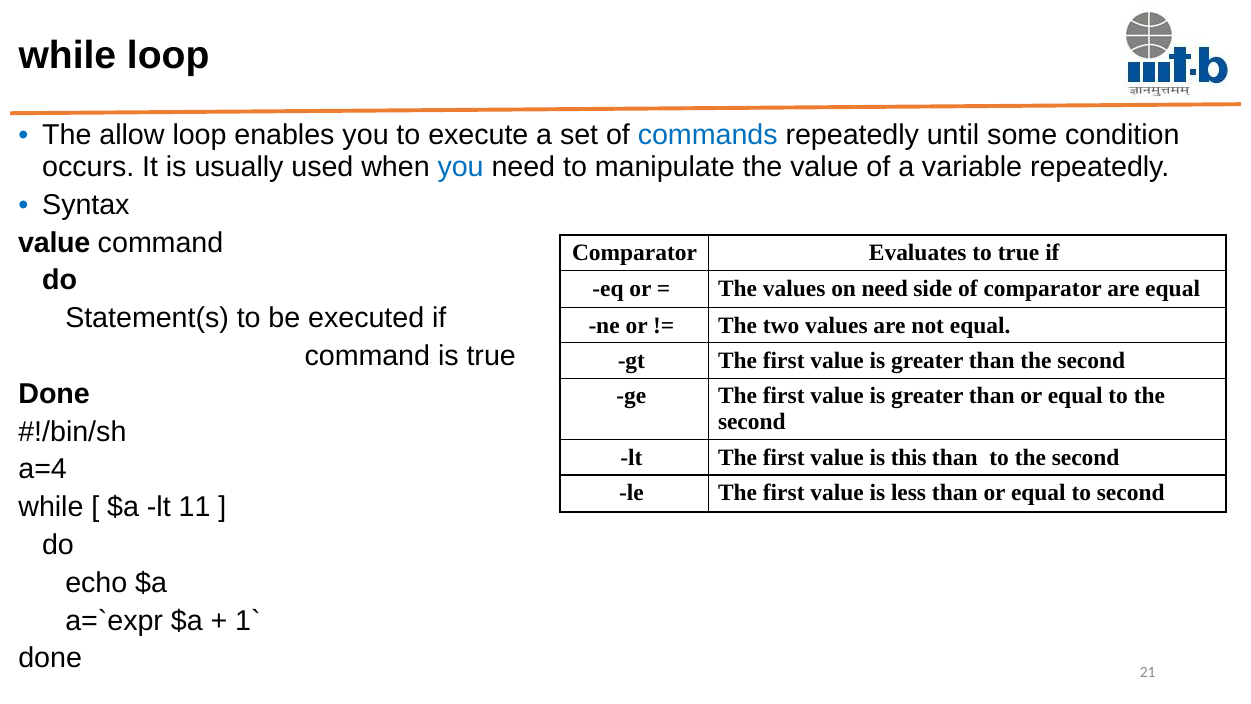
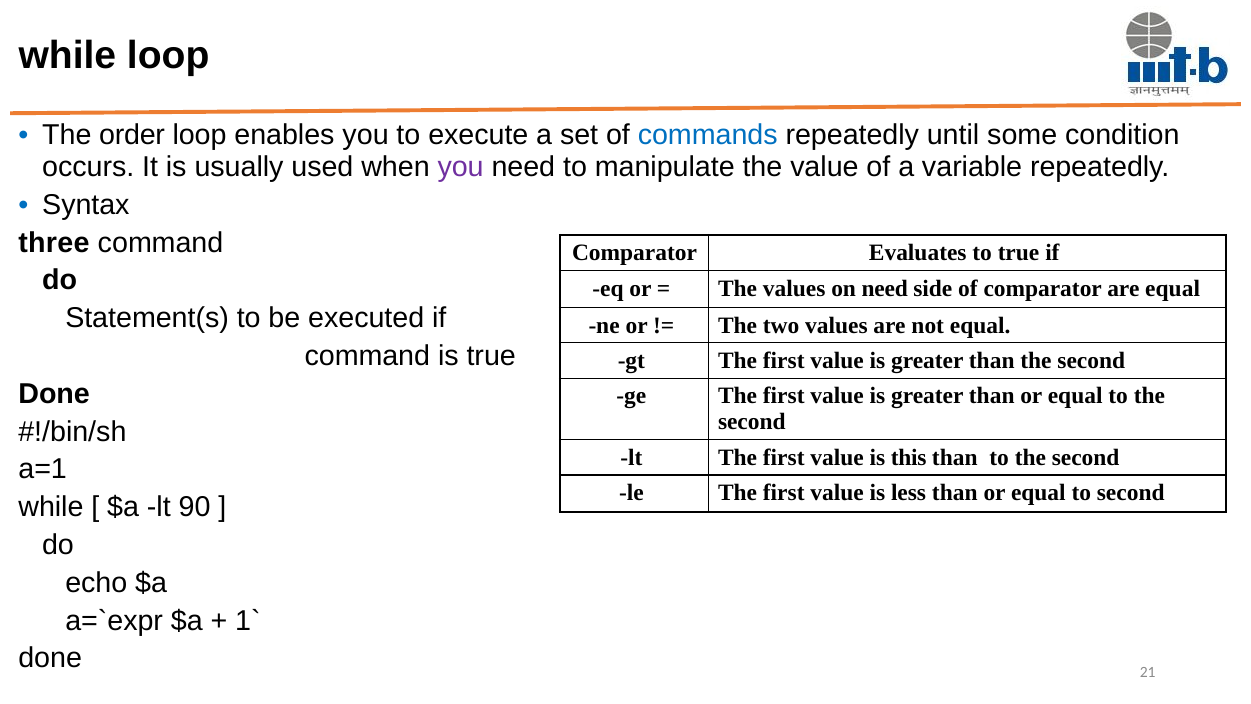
allow: allow -> order
you at (461, 167) colour: blue -> purple
value at (54, 242): value -> three
a=4: a=4 -> a=1
11: 11 -> 90
